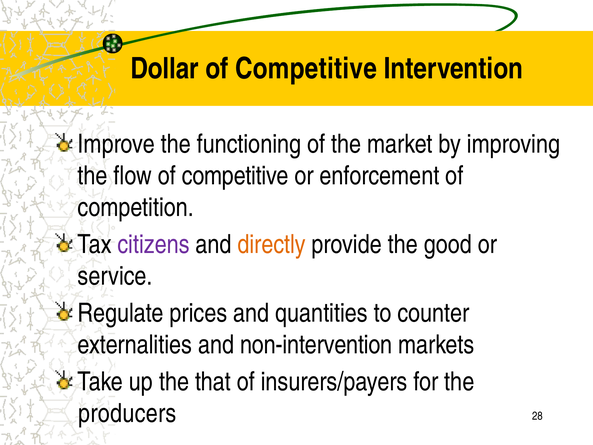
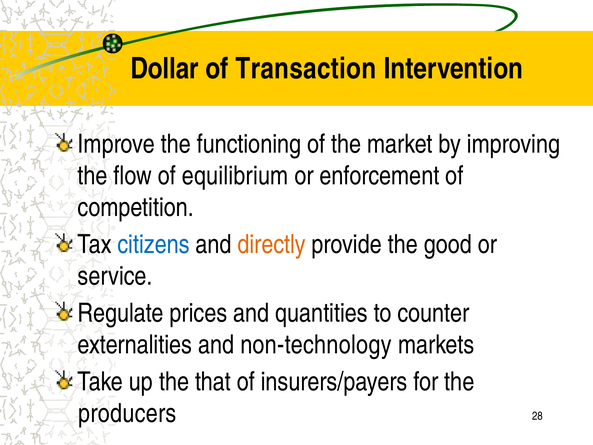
Competitive at (306, 69): Competitive -> Transaction
flow of competitive: competitive -> equilibrium
citizens colour: purple -> blue
non-intervention: non-intervention -> non-technology
